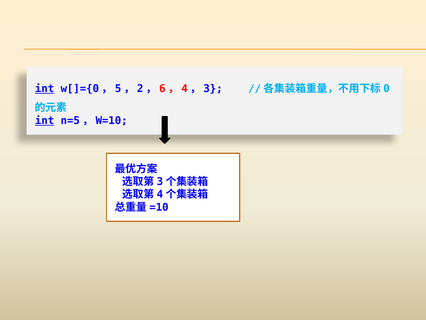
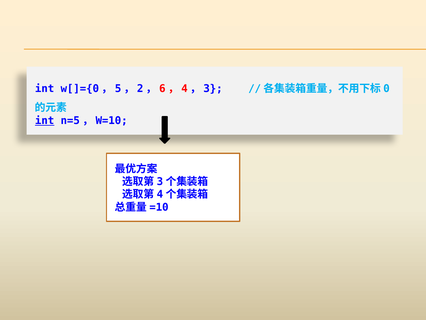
int at (45, 88) underline: present -> none
